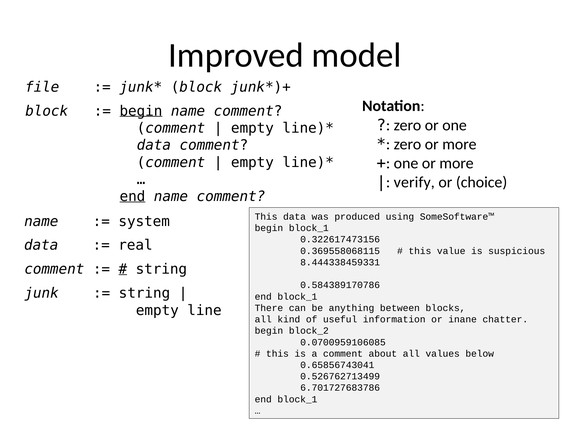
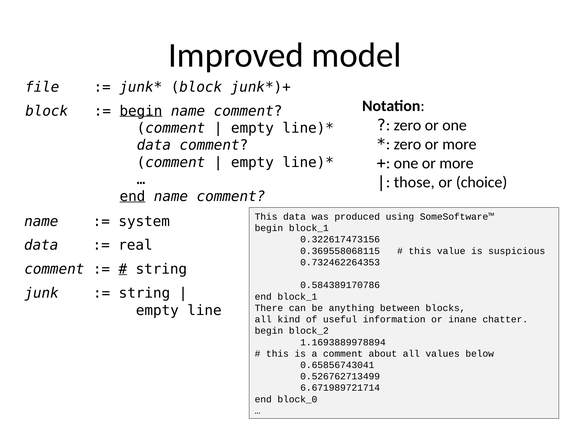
verify: verify -> those
8.444338459331: 8.444338459331 -> 0.732462264353
0.0700959106085: 0.0700959106085 -> 1.1693889978894
6.701727683786: 6.701727683786 -> 6.671989721714
block_1 at (297, 399): block_1 -> block_0
